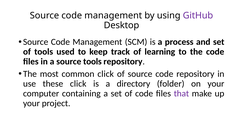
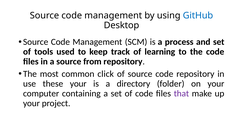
GitHub colour: purple -> blue
source tools: tools -> from
these click: click -> your
